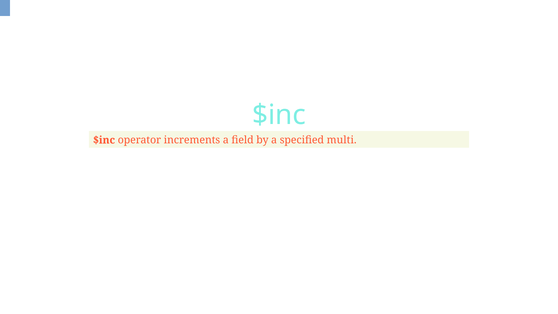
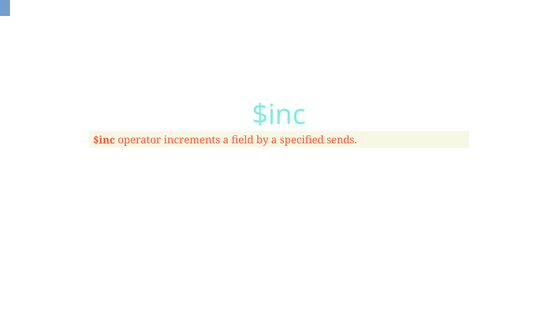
multi: multi -> sends
